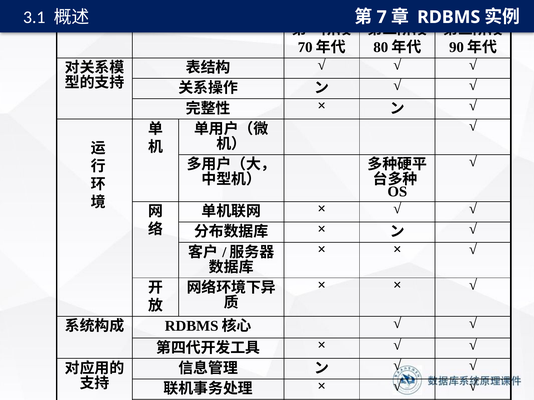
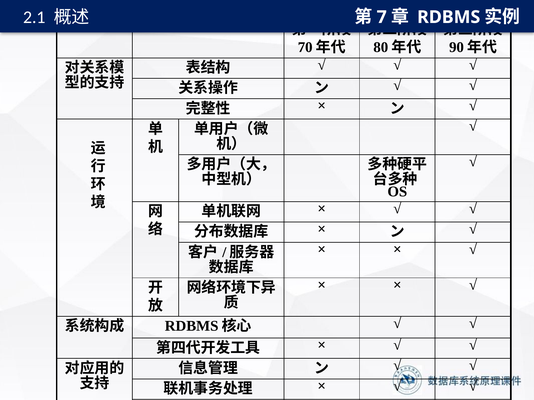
3.1: 3.1 -> 2.1
